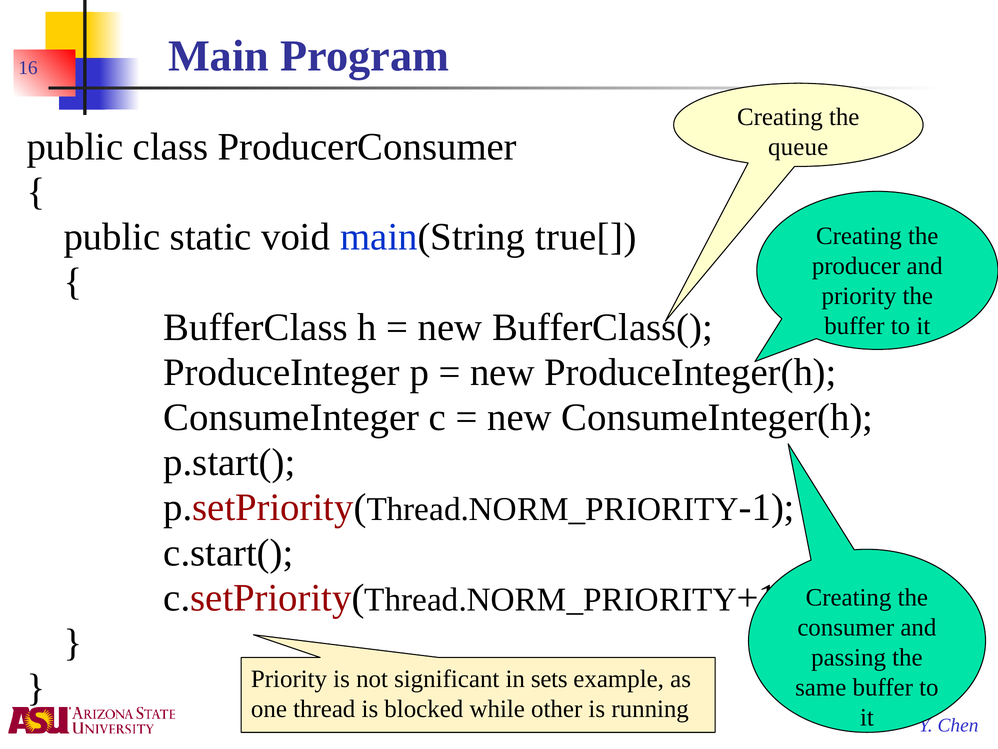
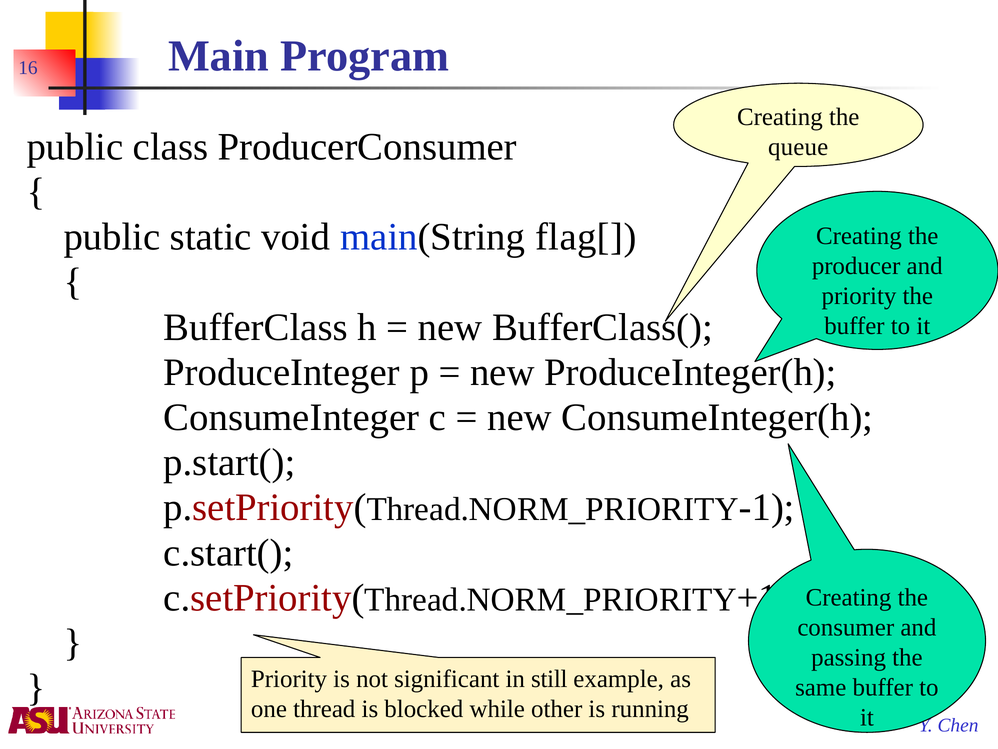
true[: true[ -> flag[
sets: sets -> still
